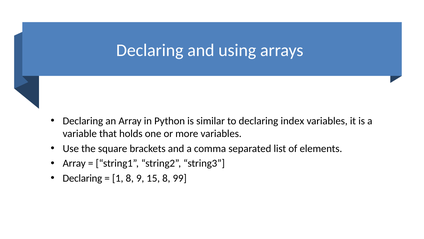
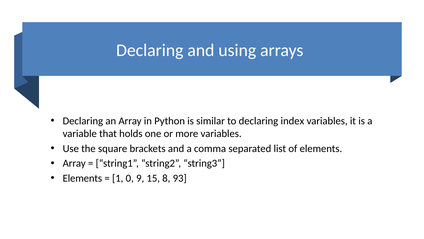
Declaring at (82, 178): Declaring -> Elements
1 8: 8 -> 0
99: 99 -> 93
